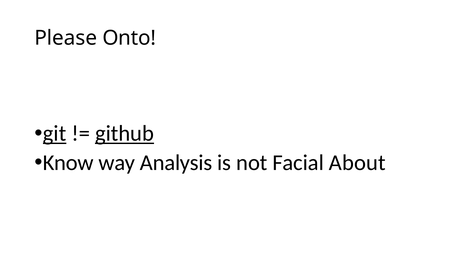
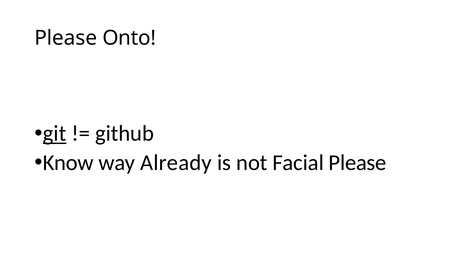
github underline: present -> none
Analysis: Analysis -> Already
Facial About: About -> Please
